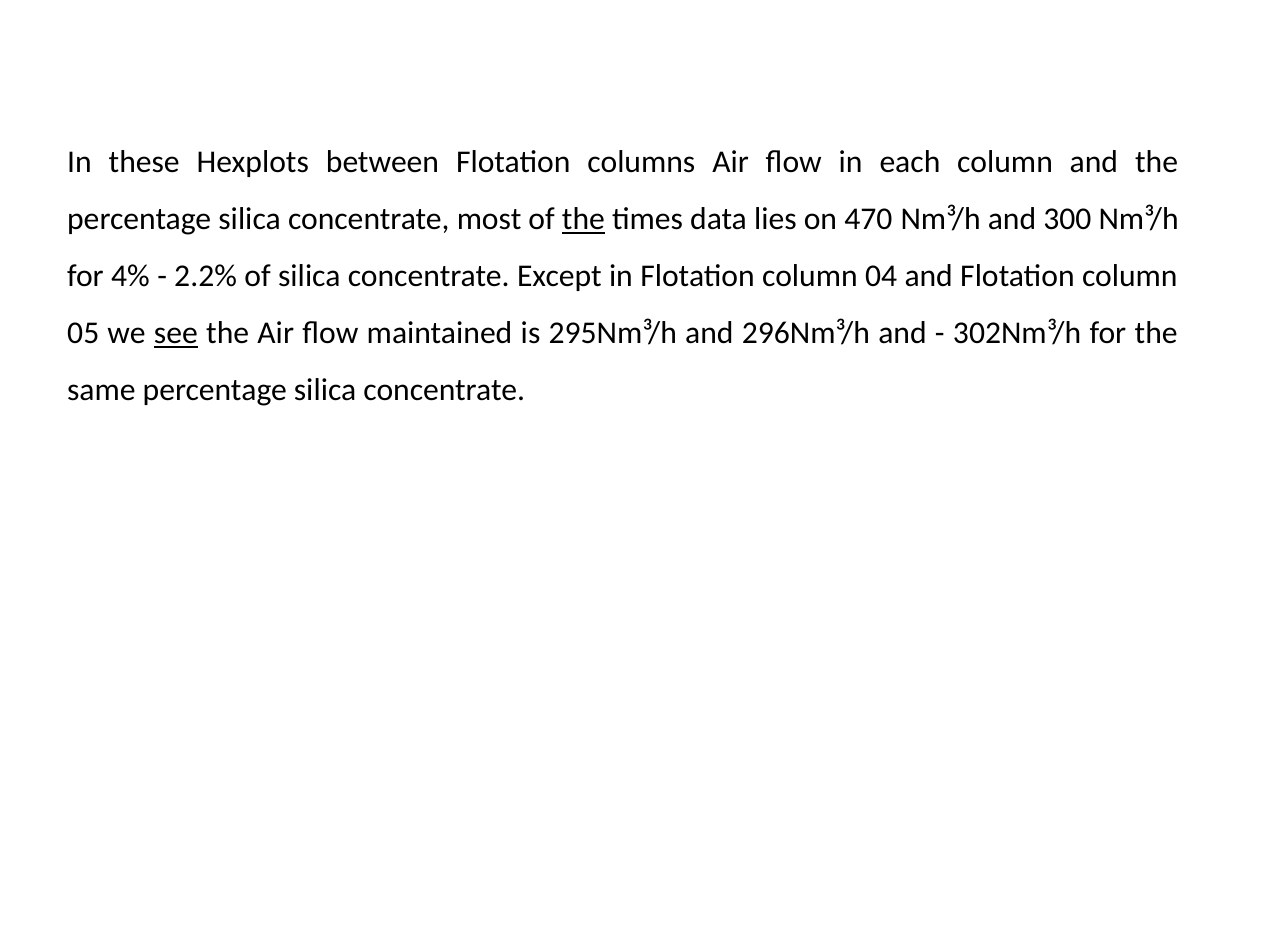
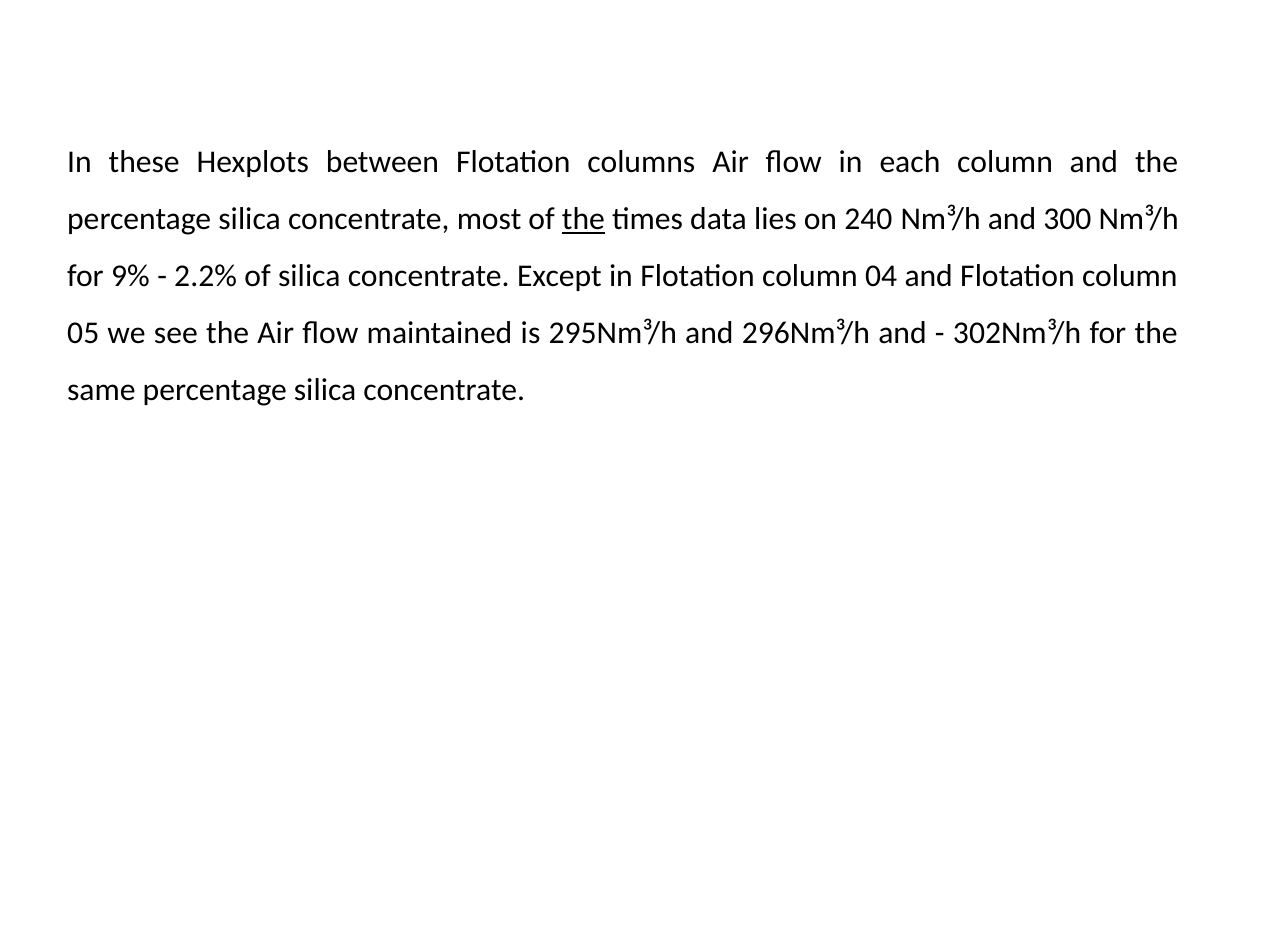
470: 470 -> 240
4%: 4% -> 9%
see underline: present -> none
